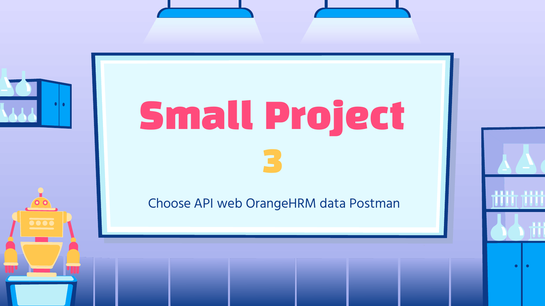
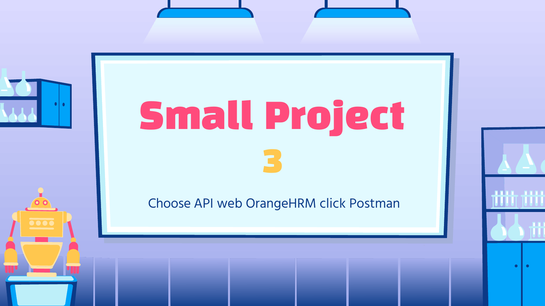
data: data -> click
